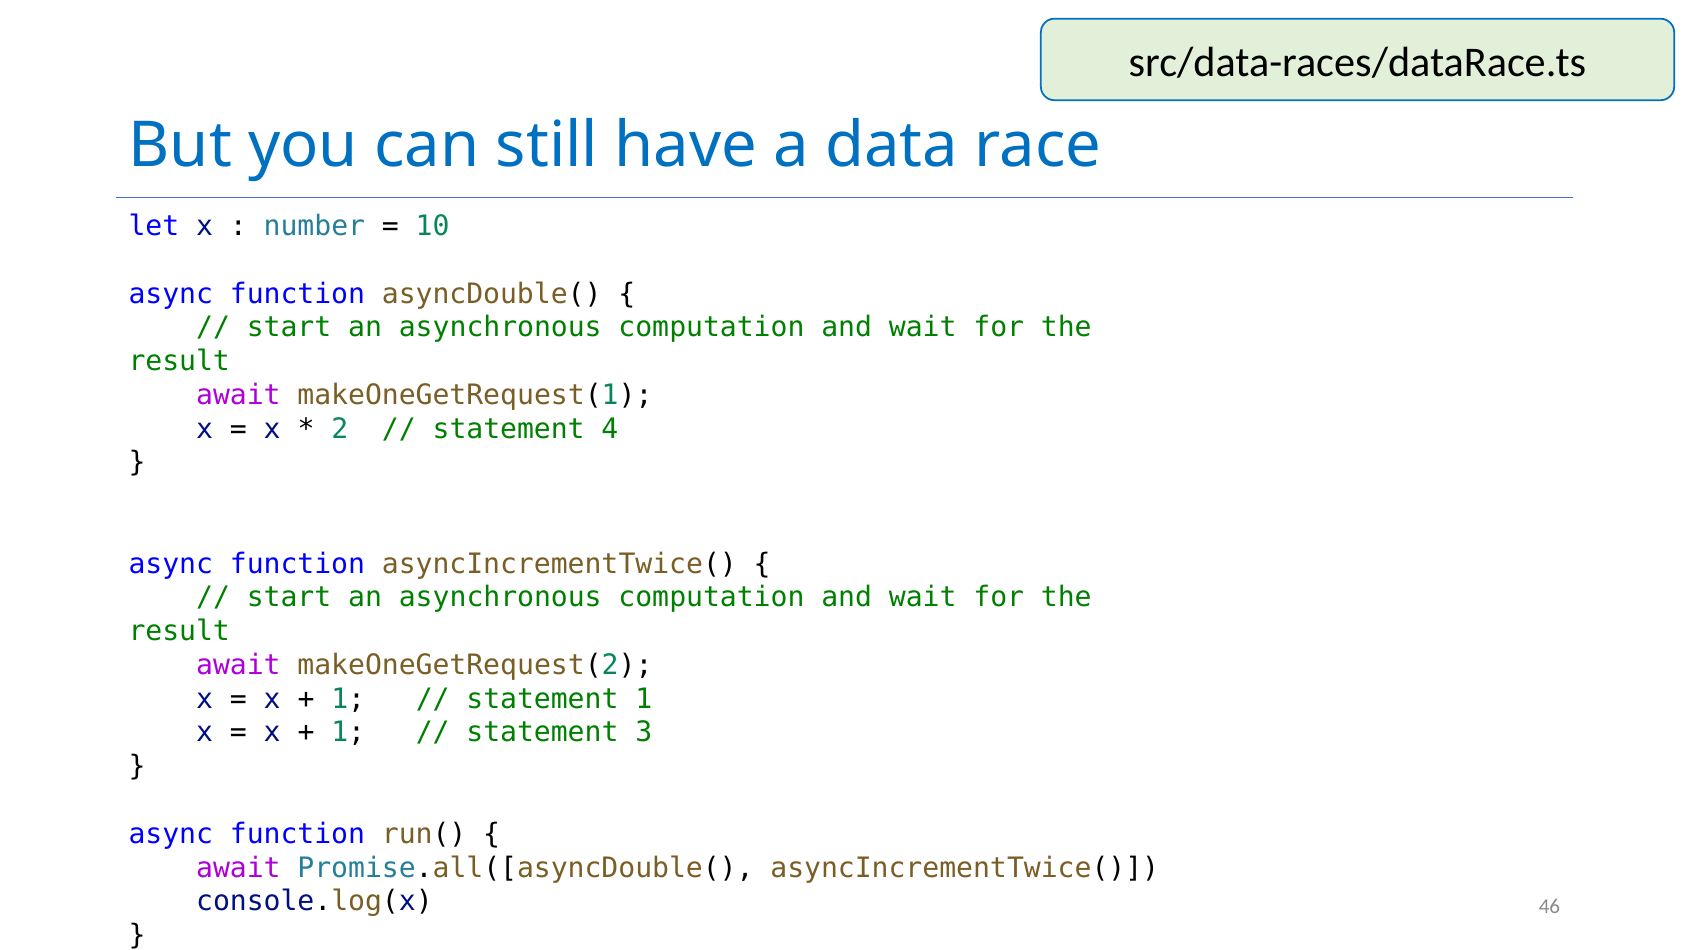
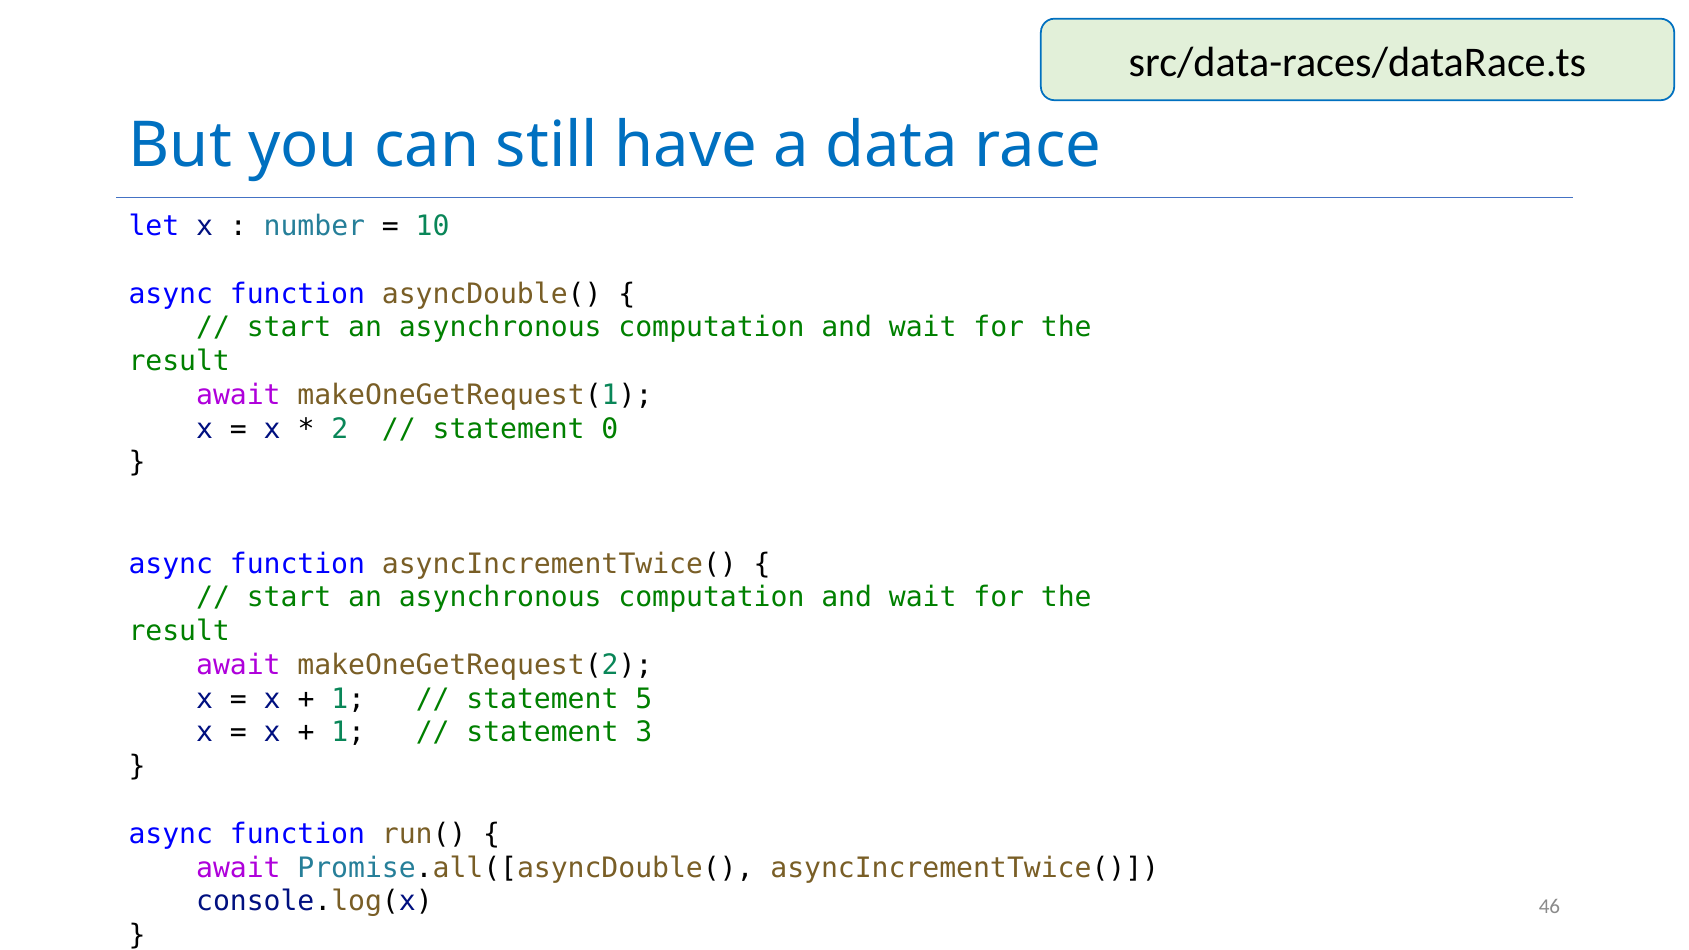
4: 4 -> 0
statement 1: 1 -> 5
